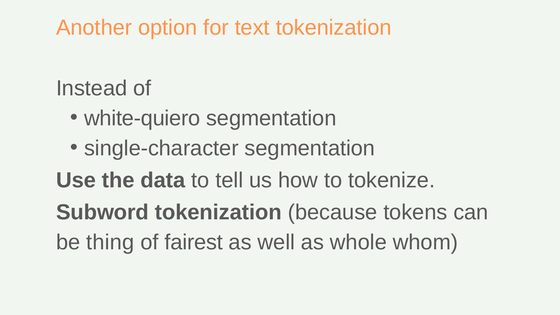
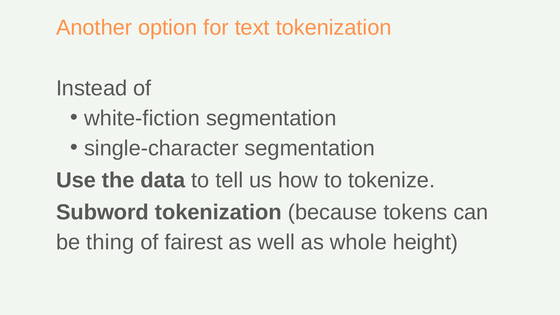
white-quiero: white-quiero -> white-fiction
whom: whom -> height
